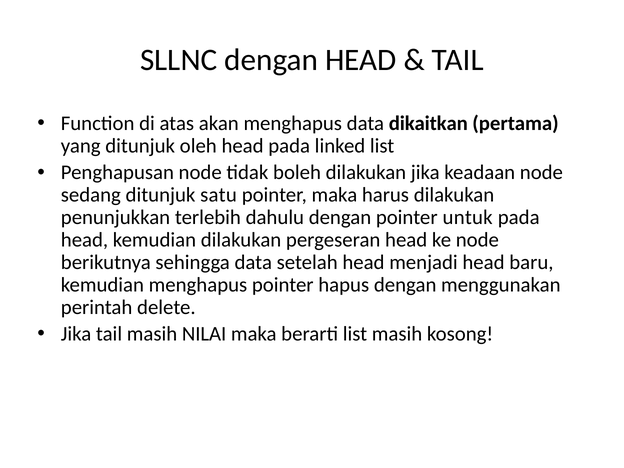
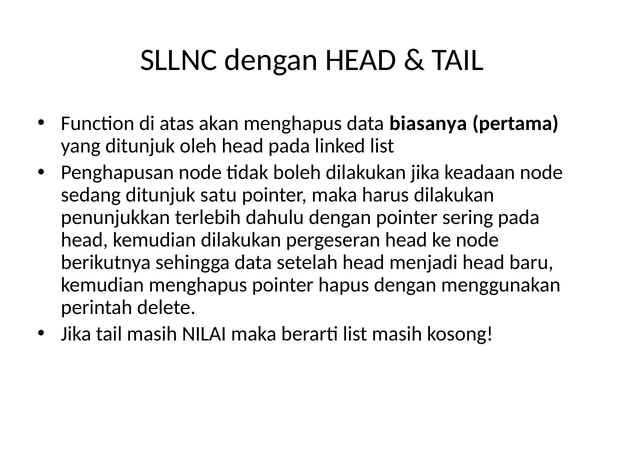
dikaitkan: dikaitkan -> biasanya
untuk: untuk -> sering
